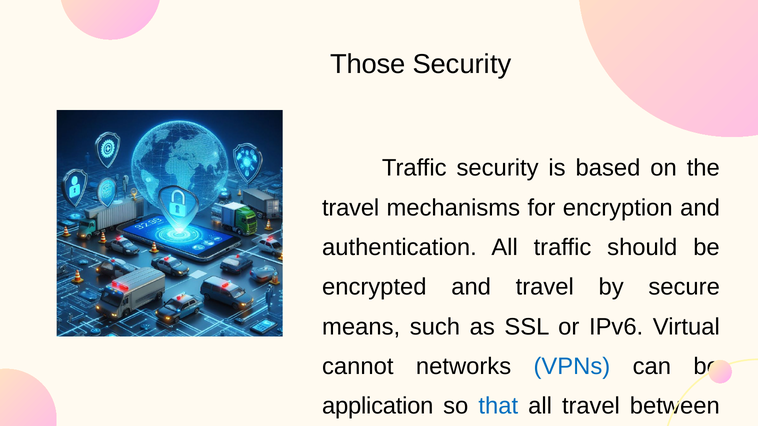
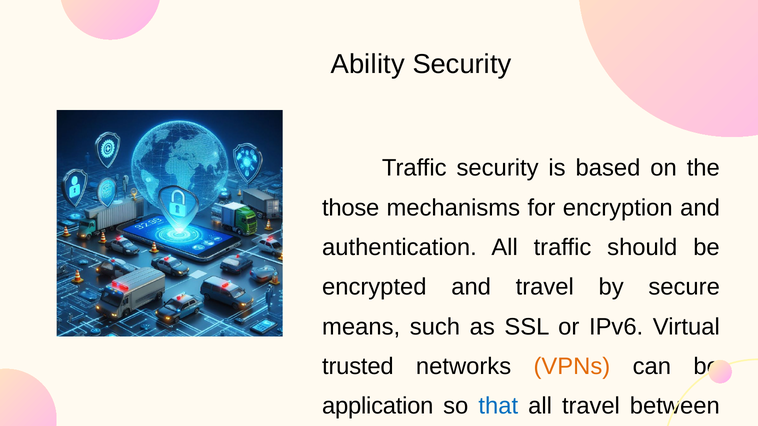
Those: Those -> Ability
travel at (351, 208): travel -> those
cannot: cannot -> trusted
VPNs colour: blue -> orange
